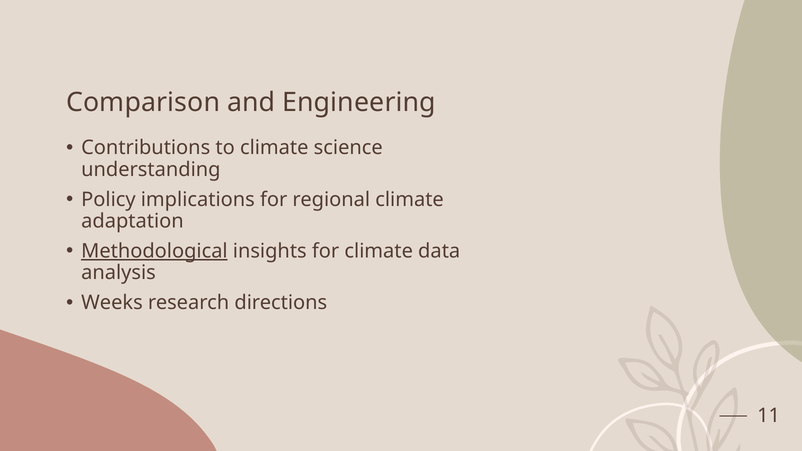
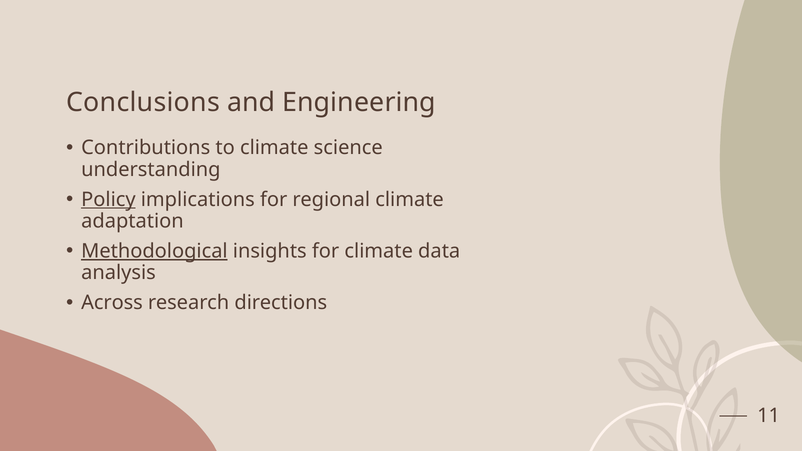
Comparison: Comparison -> Conclusions
Policy underline: none -> present
Weeks: Weeks -> Across
